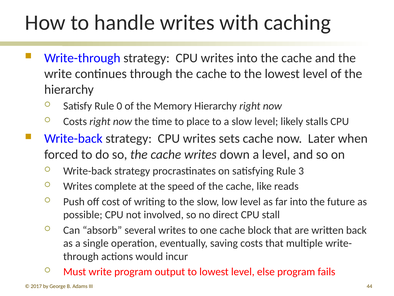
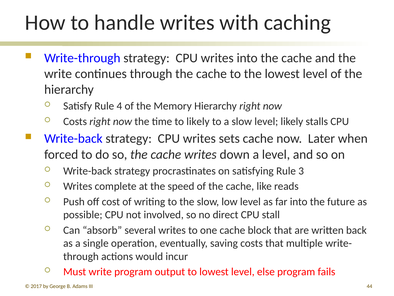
0: 0 -> 4
to place: place -> likely
